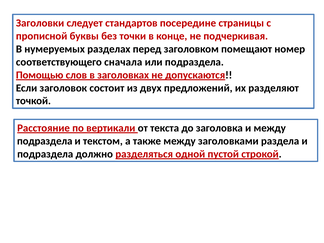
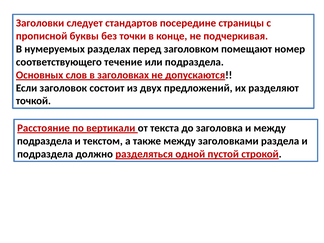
сначала: сначала -> течение
Помощью: Помощью -> Основных
